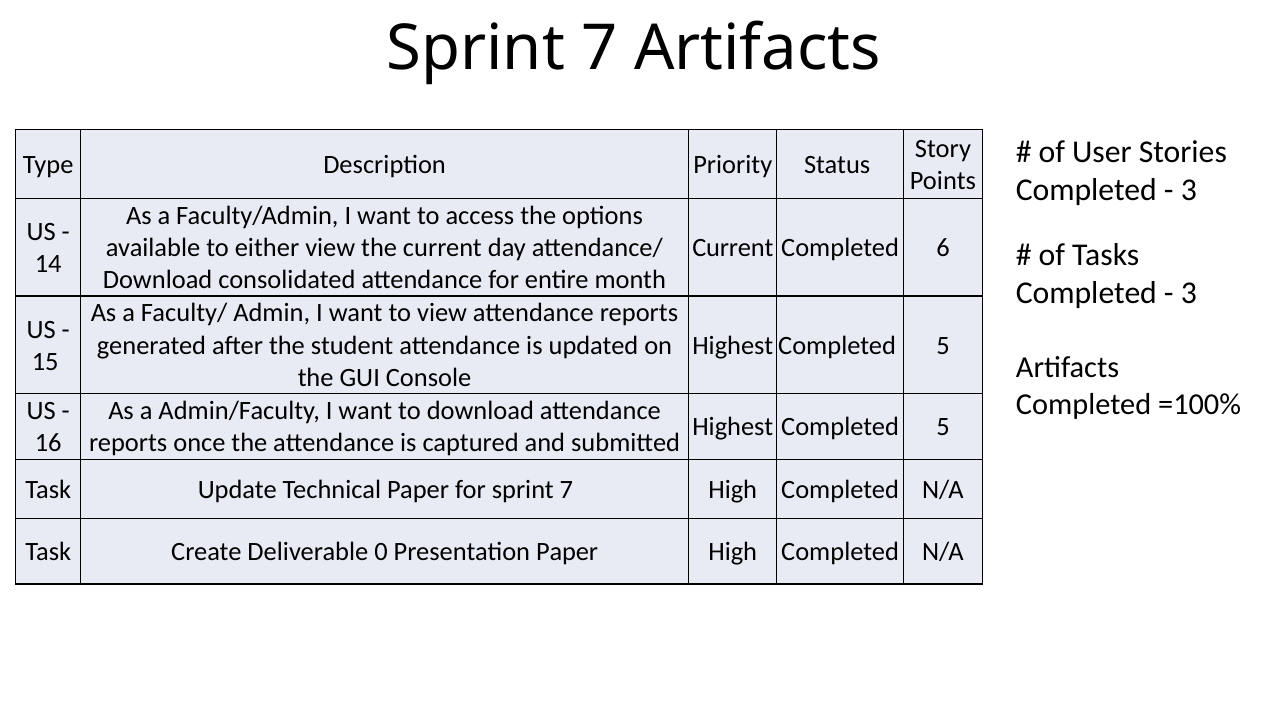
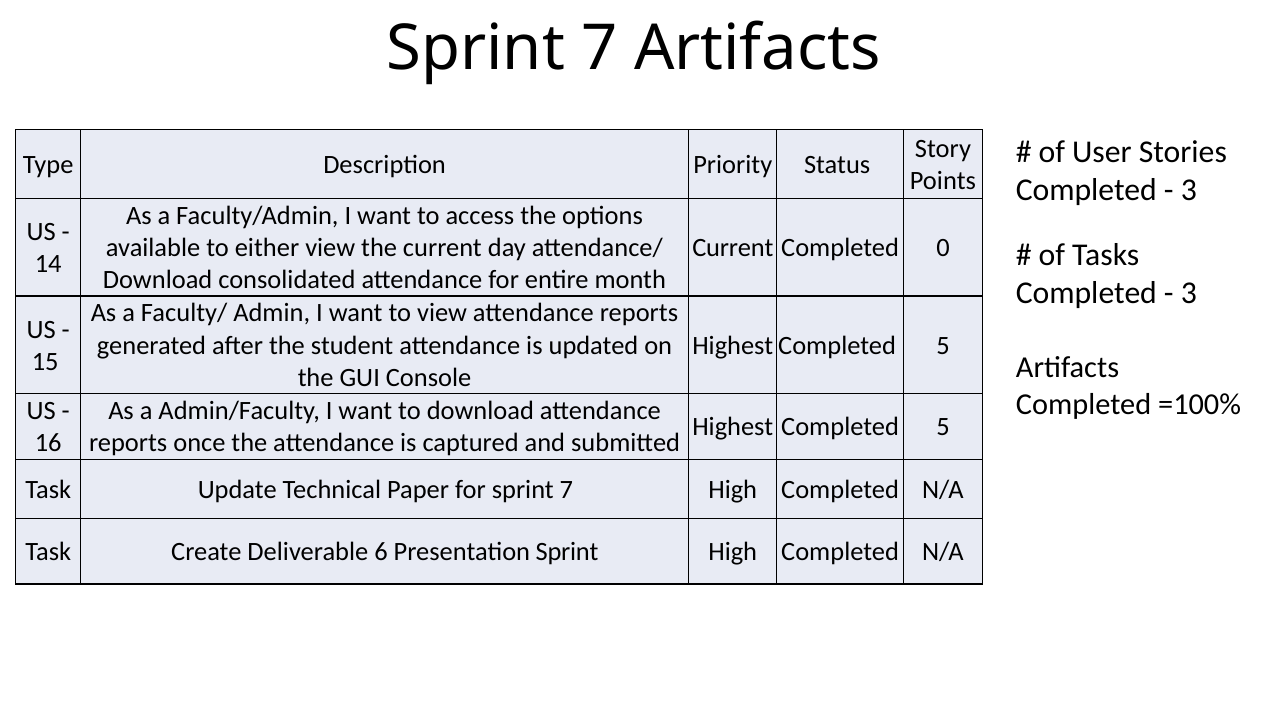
6: 6 -> 0
0: 0 -> 6
Presentation Paper: Paper -> Sprint
